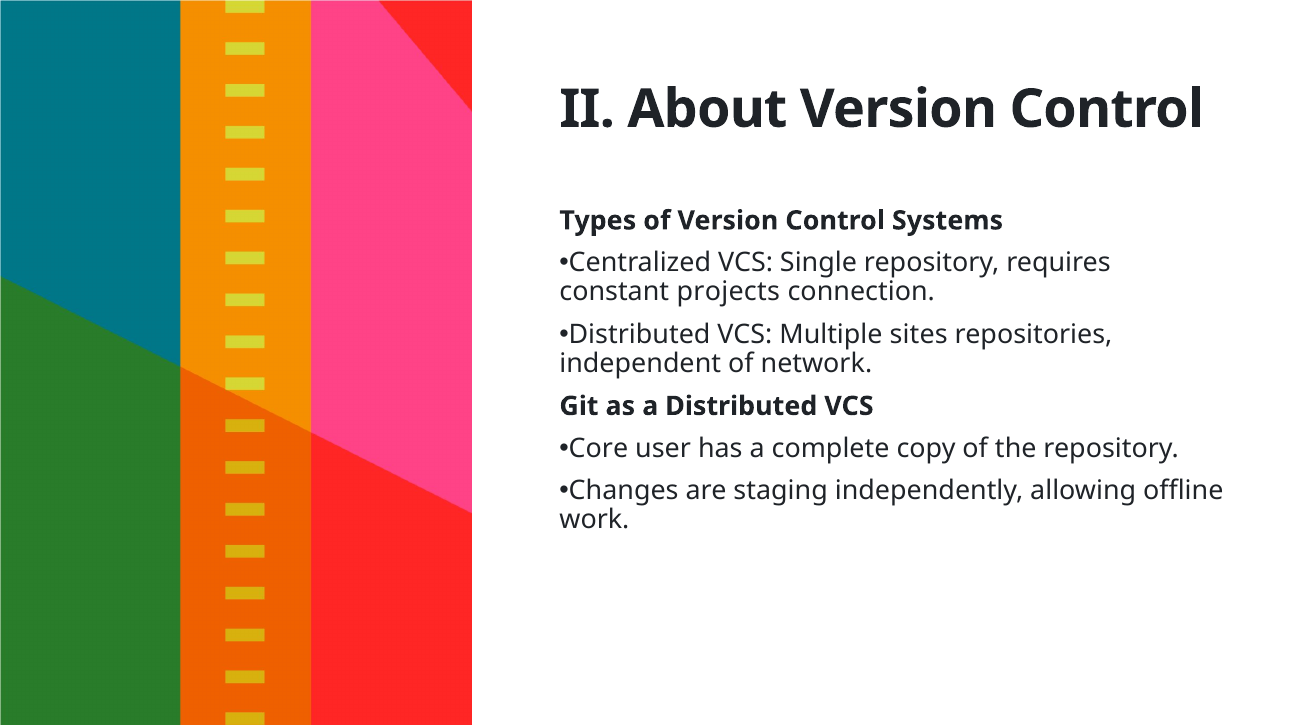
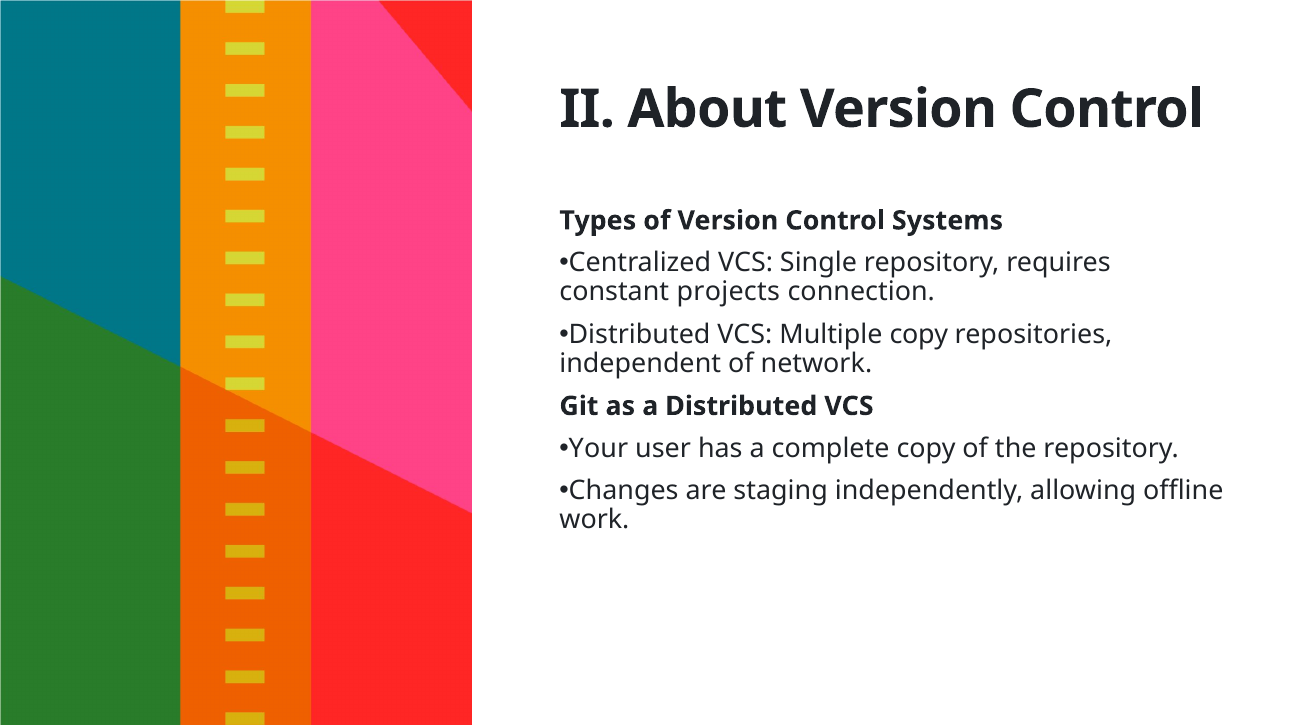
Multiple sites: sites -> copy
Core: Core -> Your
